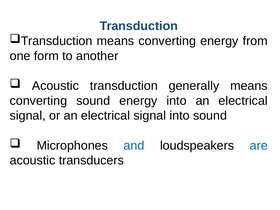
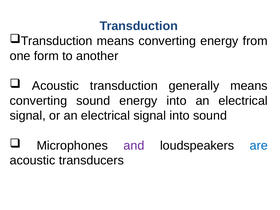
and colour: blue -> purple
